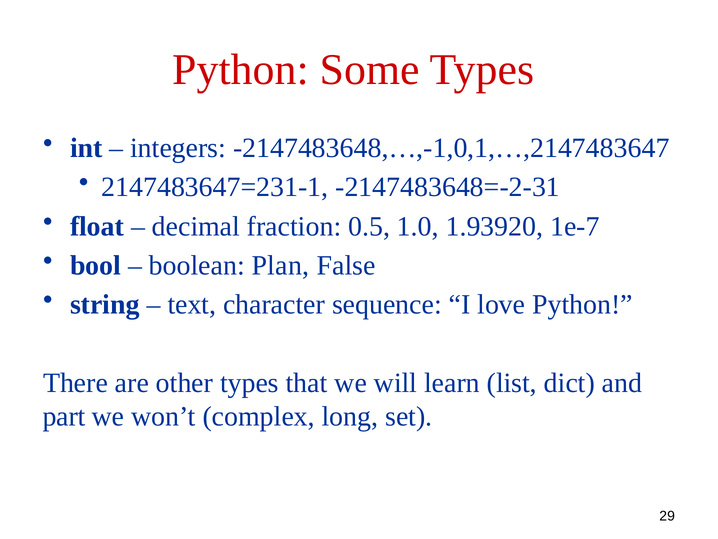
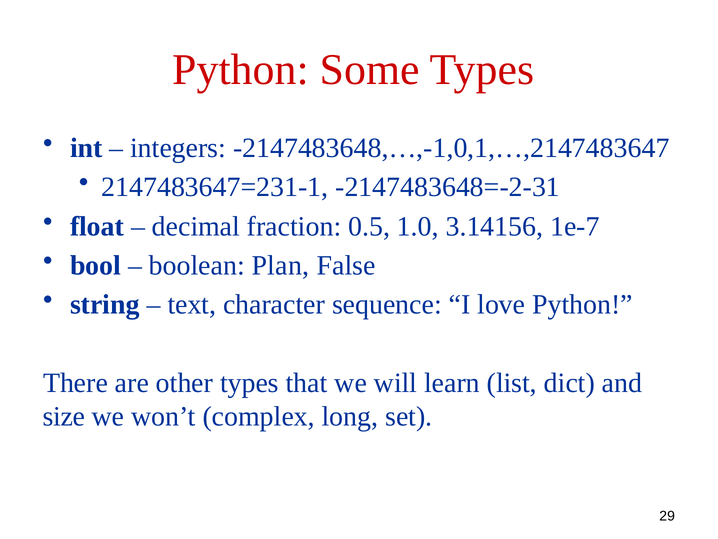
1.93920: 1.93920 -> 3.14156
part: part -> size
